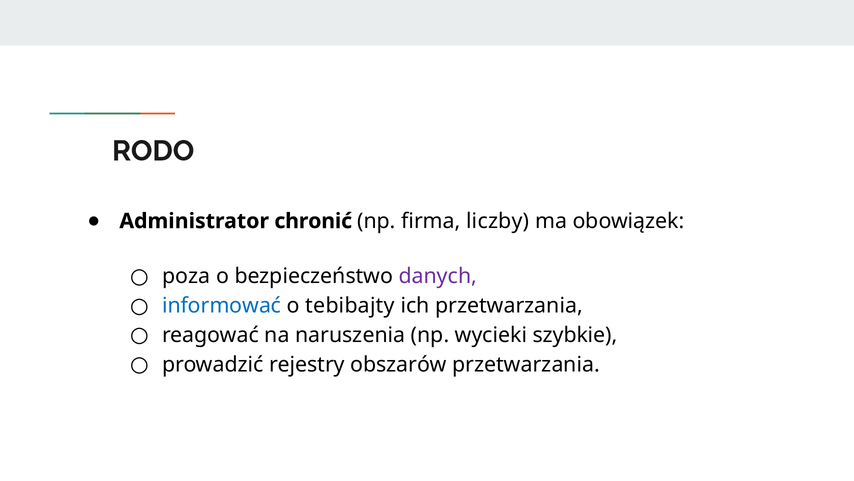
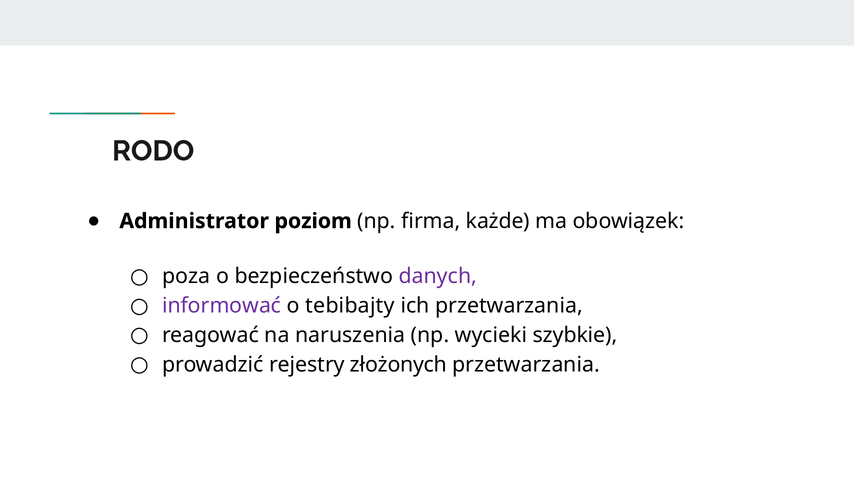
chronić: chronić -> poziom
liczby: liczby -> każde
informować colour: blue -> purple
obszarów: obszarów -> złożonych
